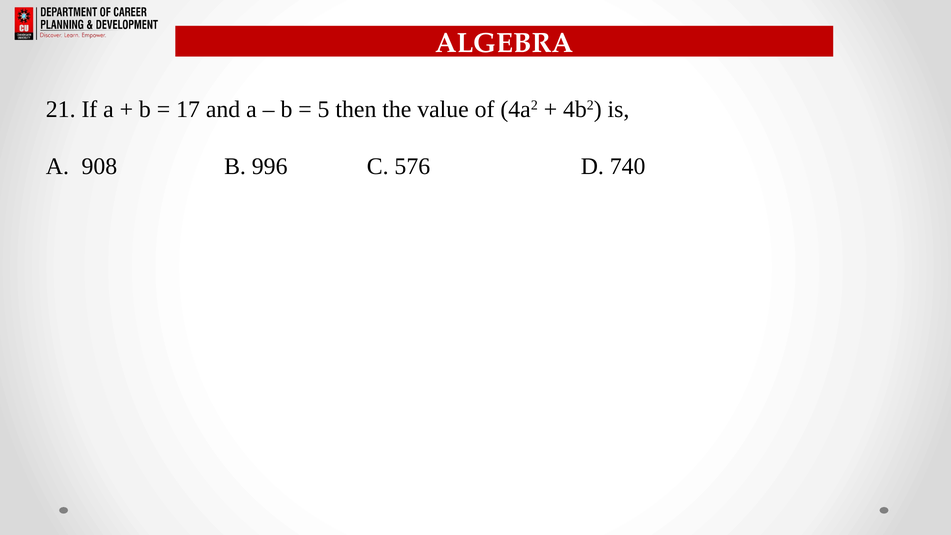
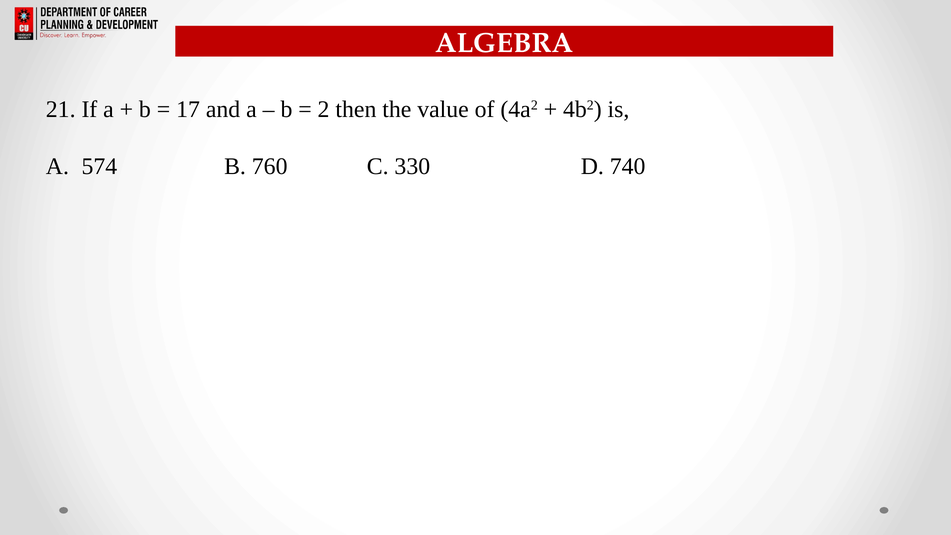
5: 5 -> 2
908: 908 -> 574
996: 996 -> 760
576: 576 -> 330
